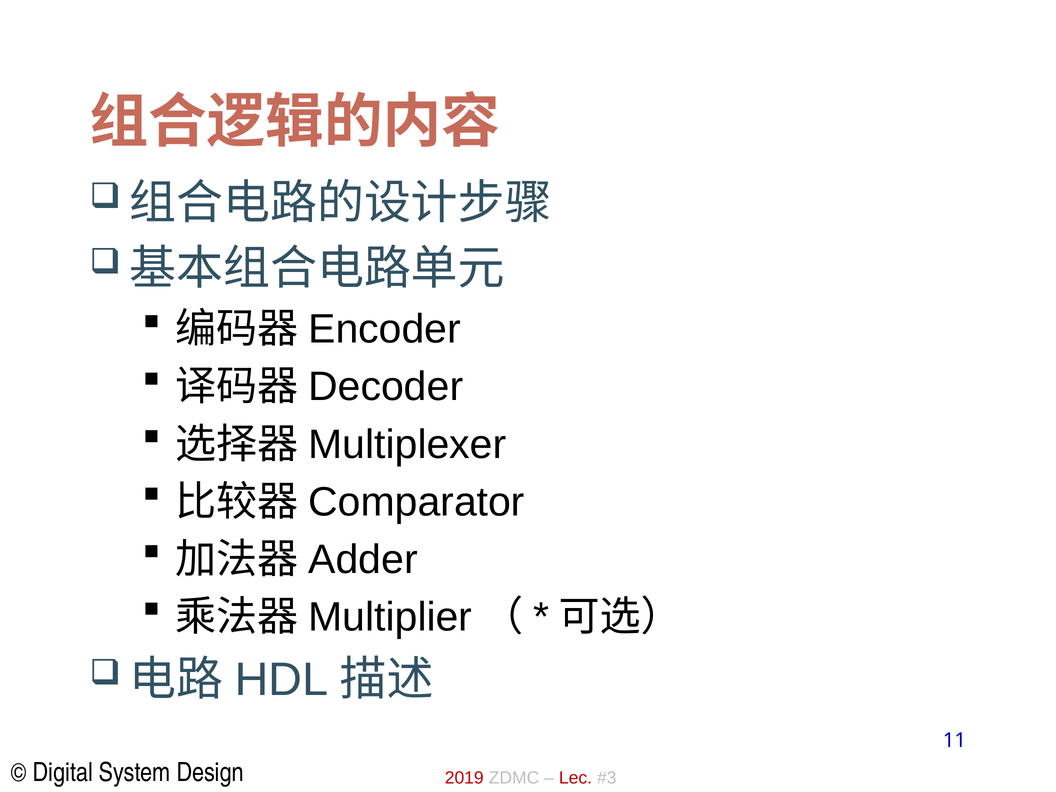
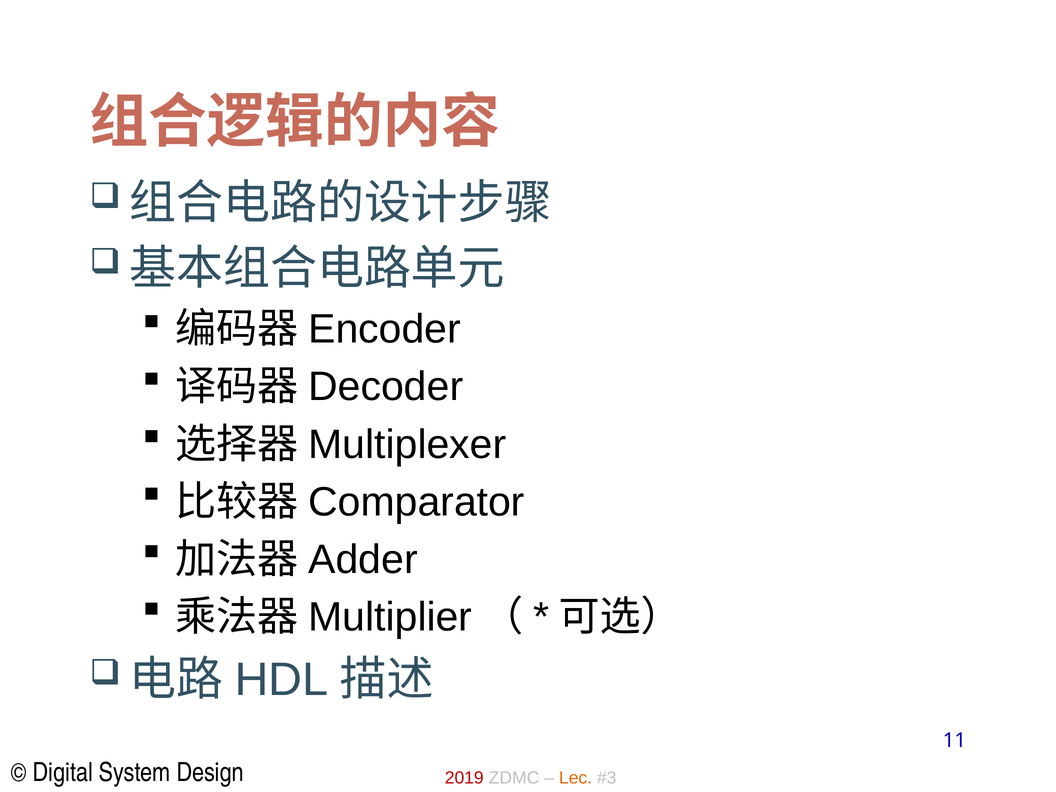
Lec colour: red -> orange
